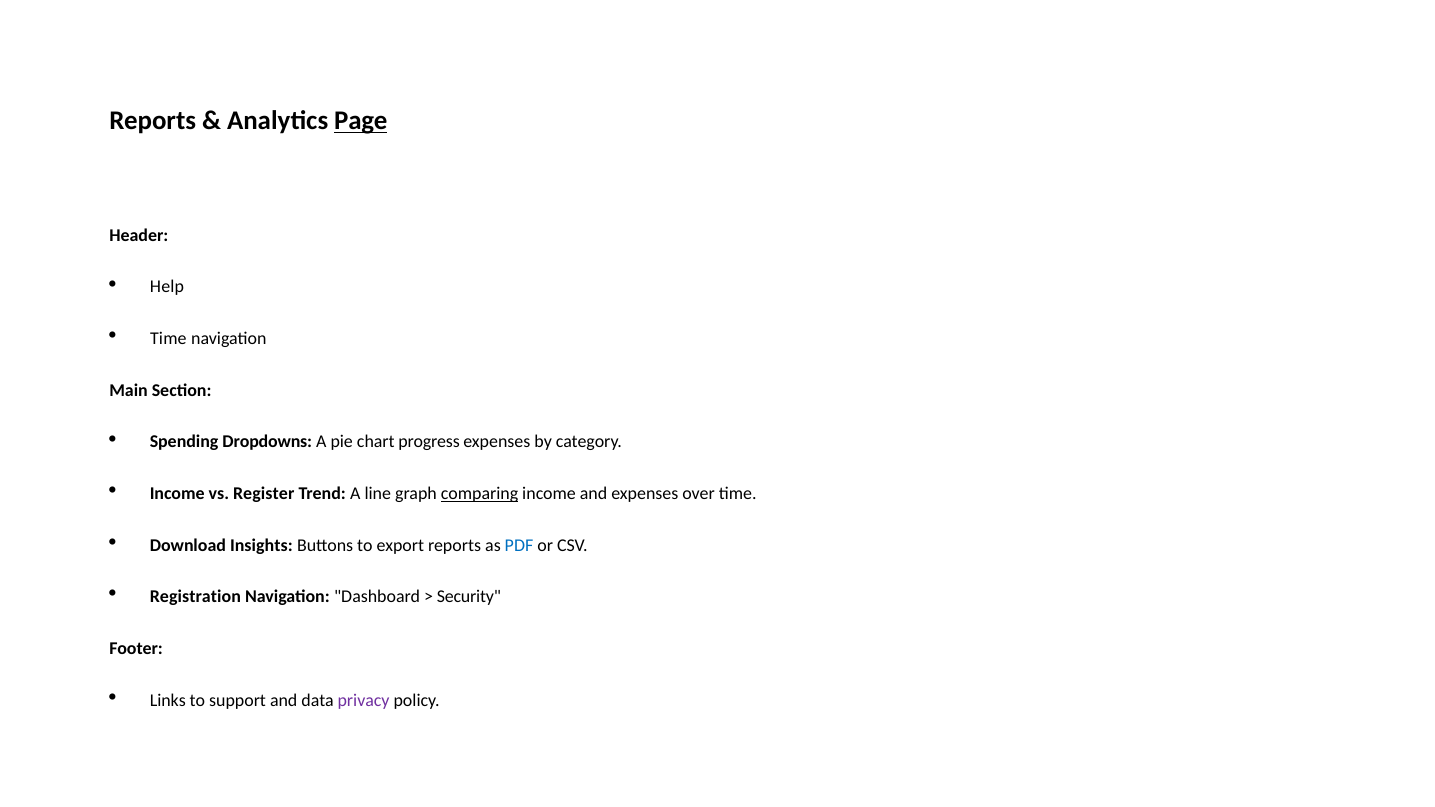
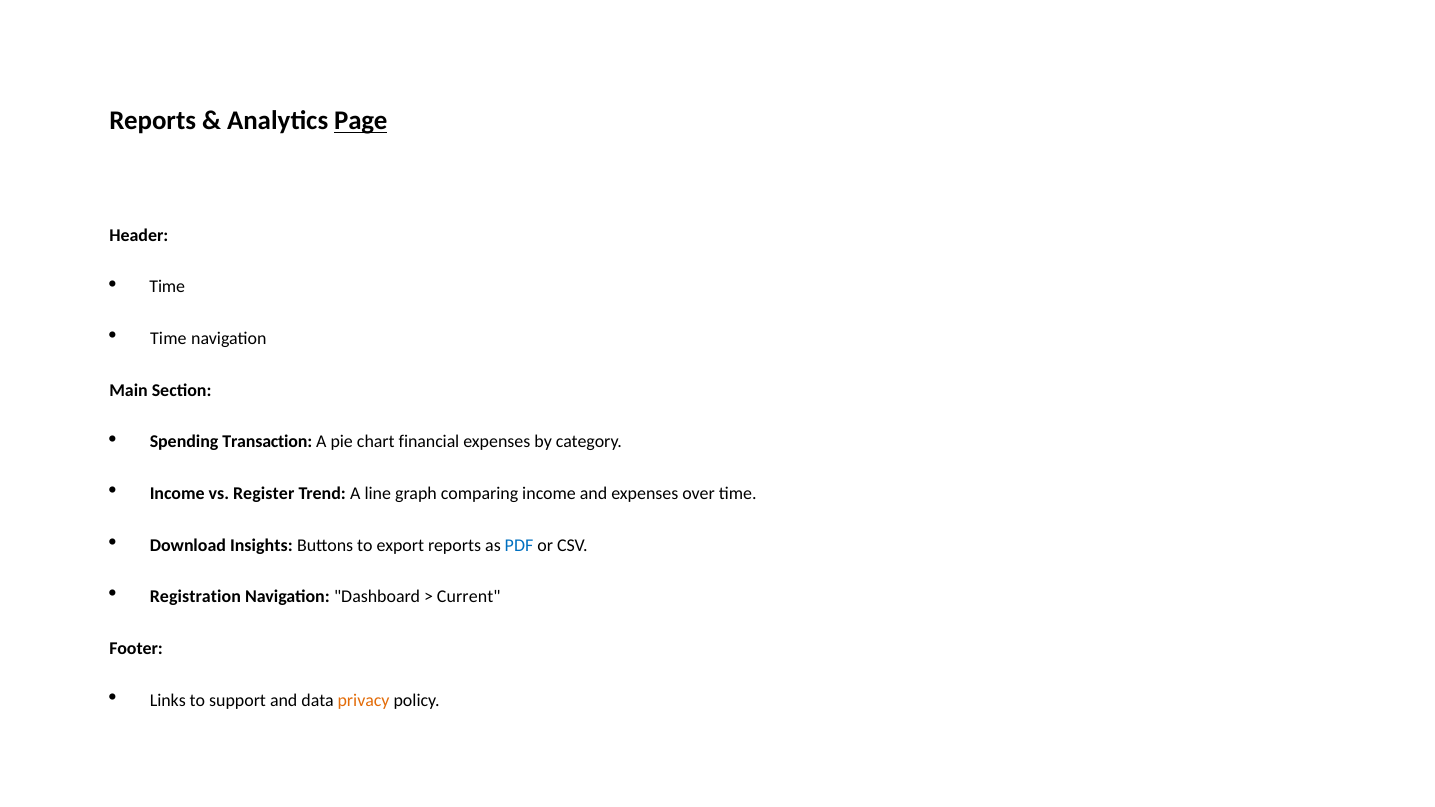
Help at (167, 287): Help -> Time
Dropdowns: Dropdowns -> Transaction
progress: progress -> financial
comparing underline: present -> none
Security: Security -> Current
privacy colour: purple -> orange
